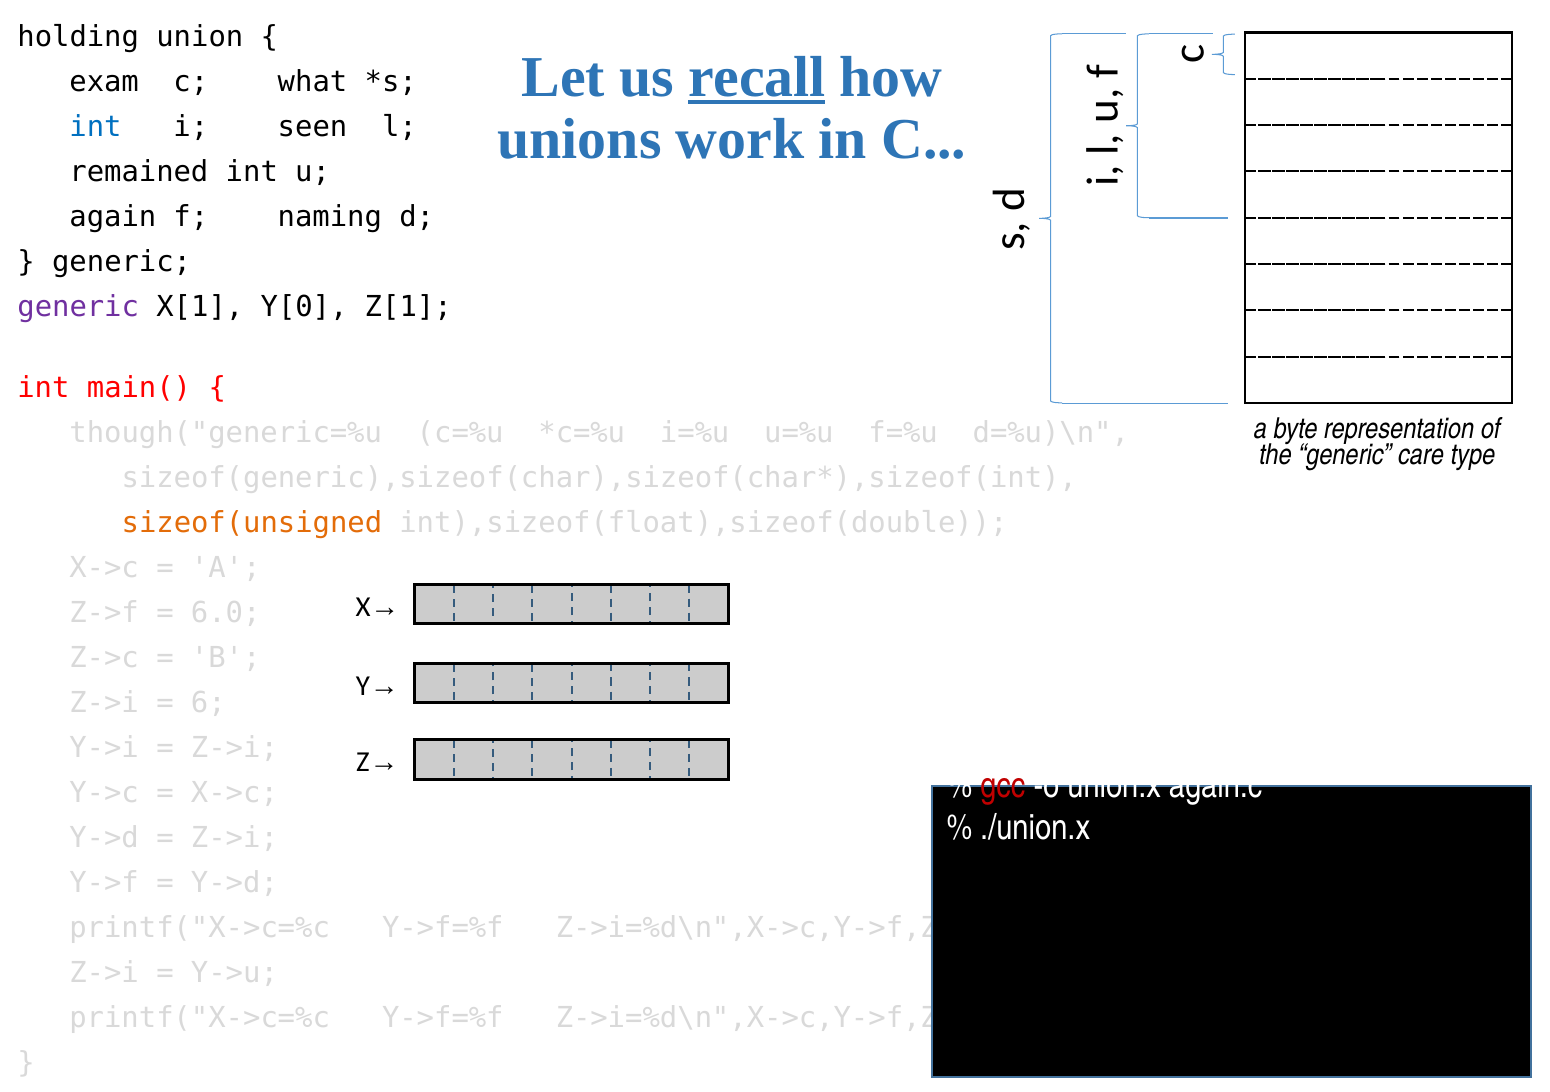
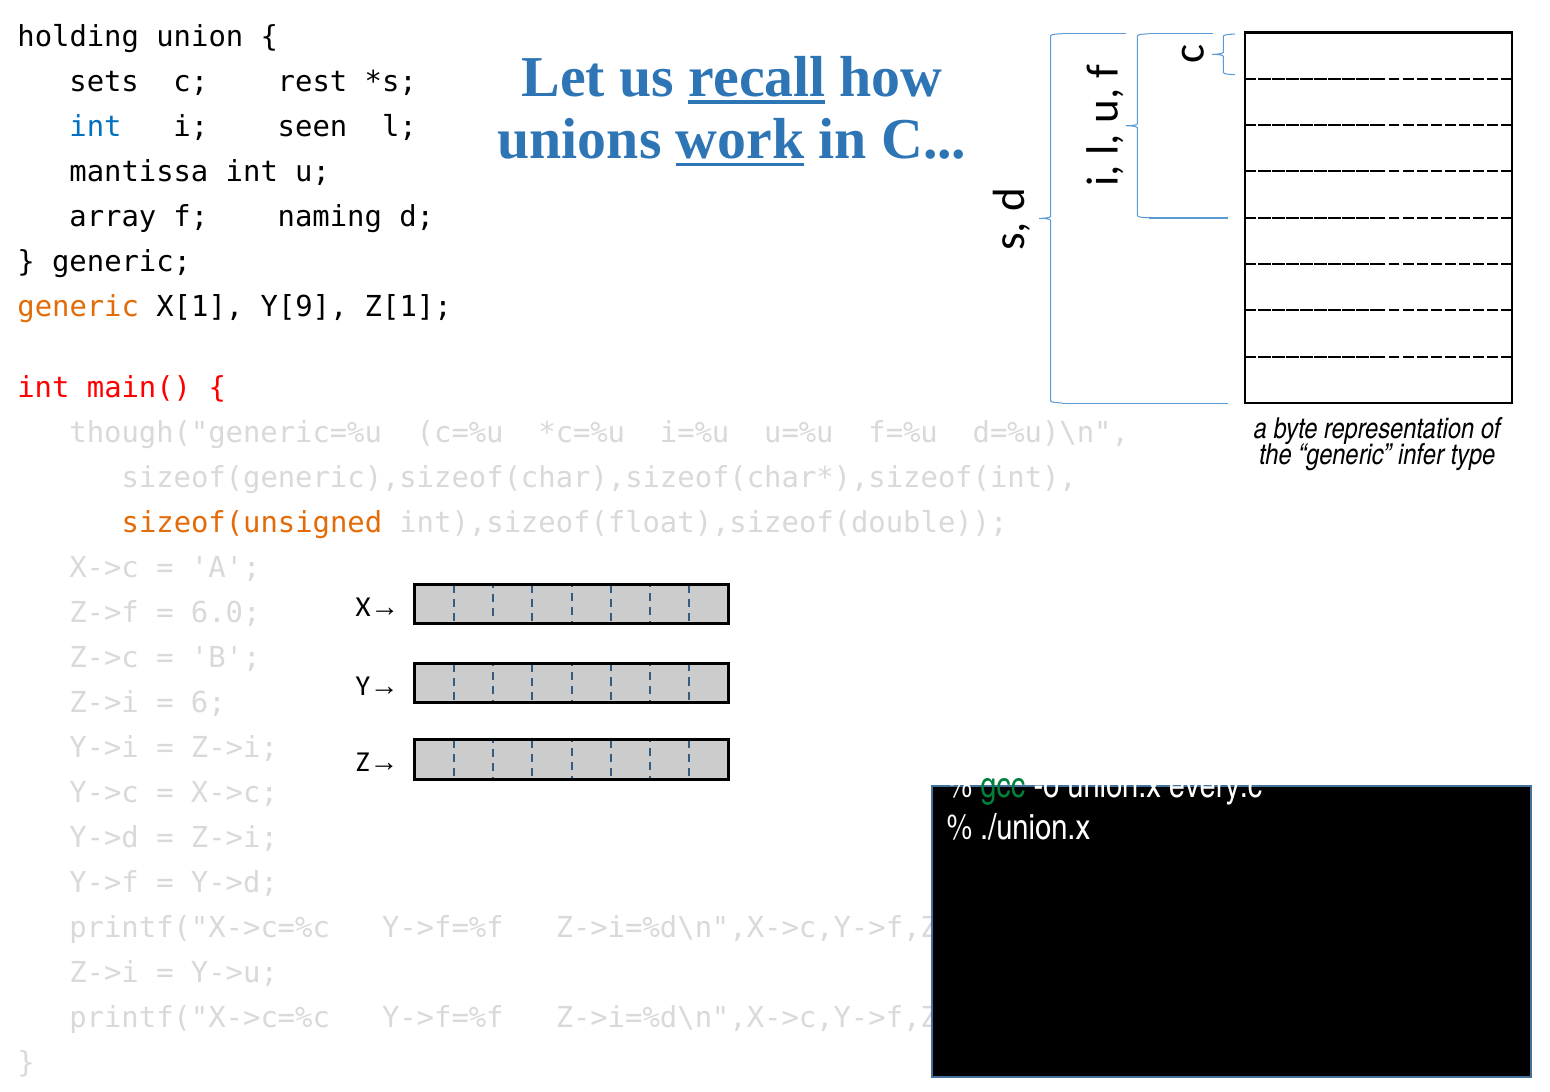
exam: exam -> sets
what: what -> rest
work underline: none -> present
remained: remained -> mantissa
again: again -> array
generic at (78, 307) colour: purple -> orange
Y[0: Y[0 -> Y[9
care: care -> infer
gcc colour: red -> green
again.c: again.c -> every.c
